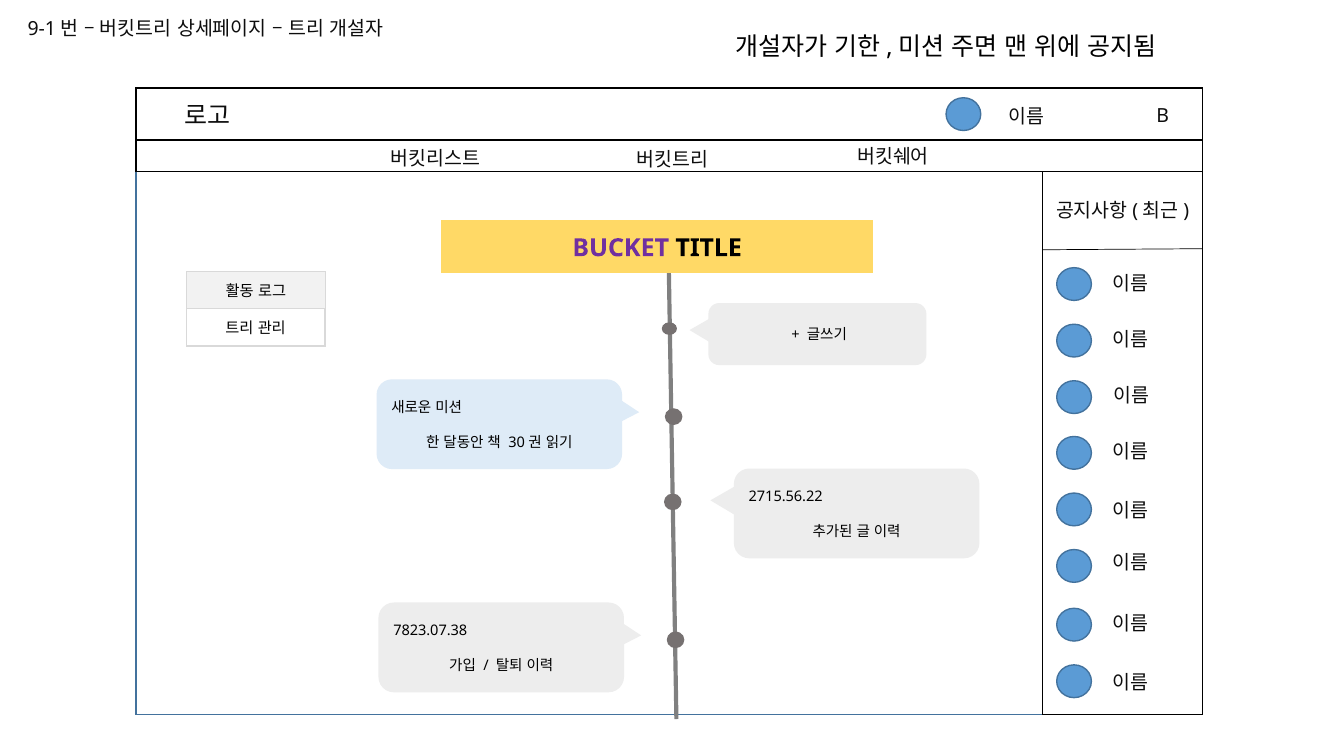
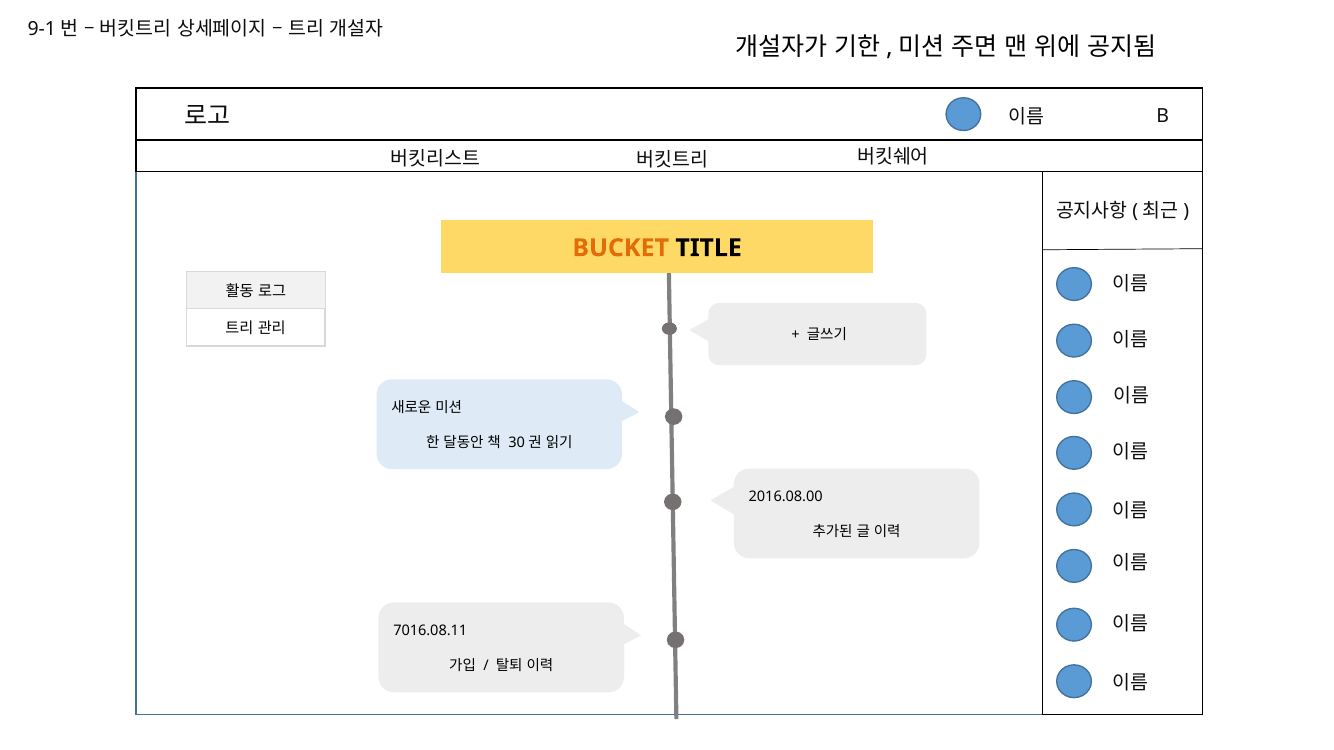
BUCKET colour: purple -> orange
2715.56.22: 2715.56.22 -> 2016.08.00
7823.07.38: 7823.07.38 -> 7016.08.11
